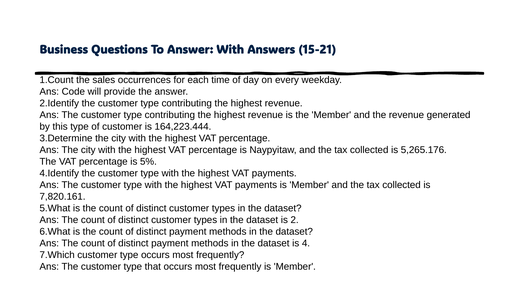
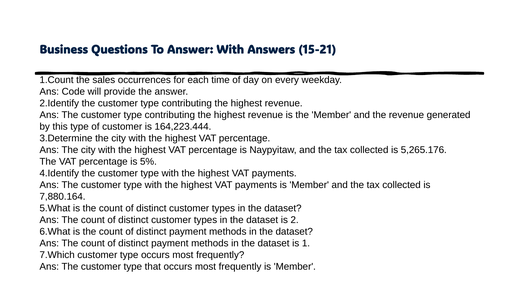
7,820.161: 7,820.161 -> 7,880.164
4: 4 -> 1
